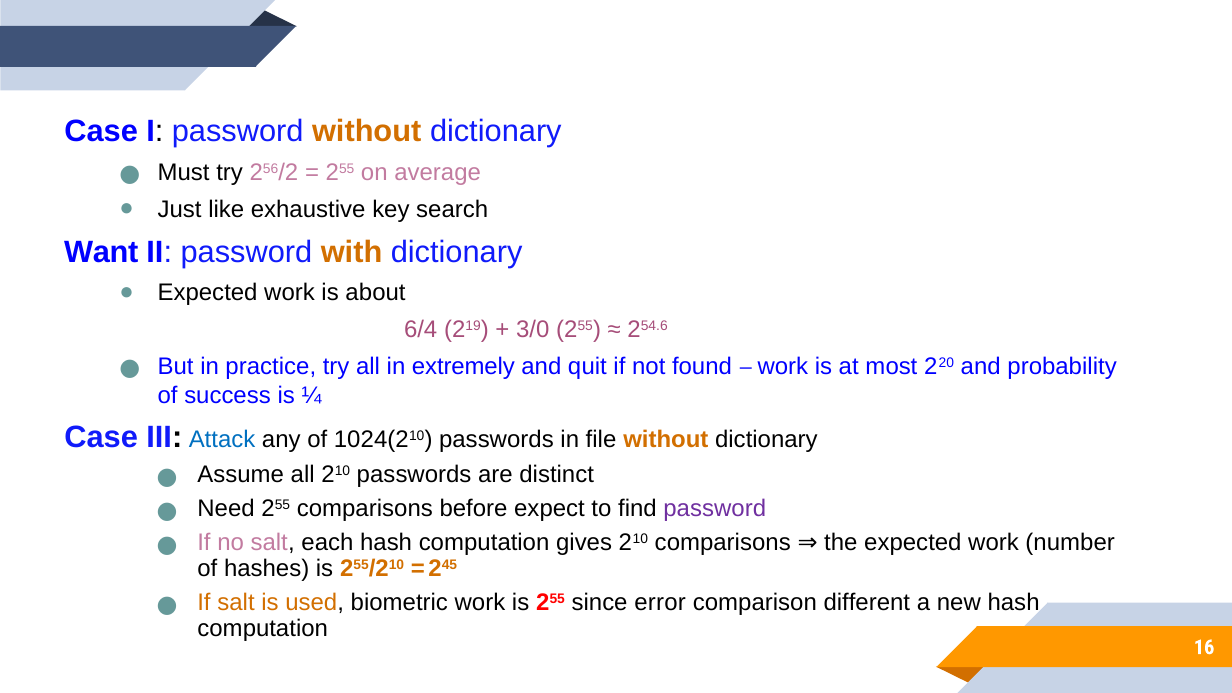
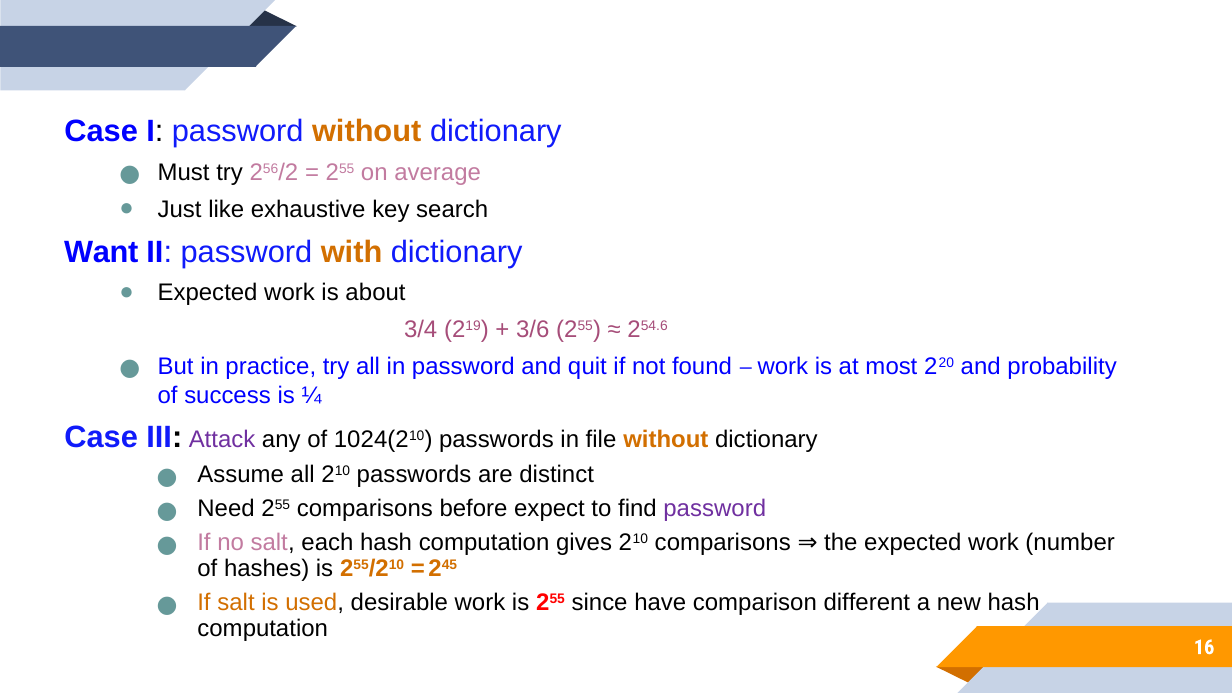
6/4: 6/4 -> 3/4
3/0: 3/0 -> 3/6
in extremely: extremely -> password
Attack colour: blue -> purple
biometric: biometric -> desirable
error: error -> have
